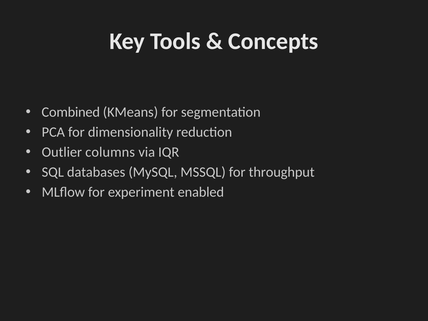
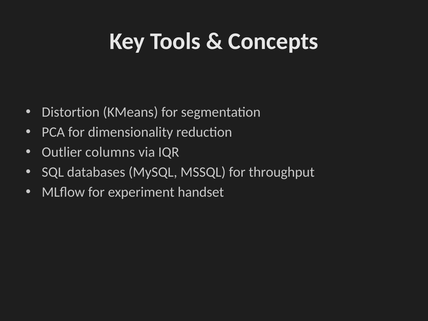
Combined: Combined -> Distortion
enabled: enabled -> handset
